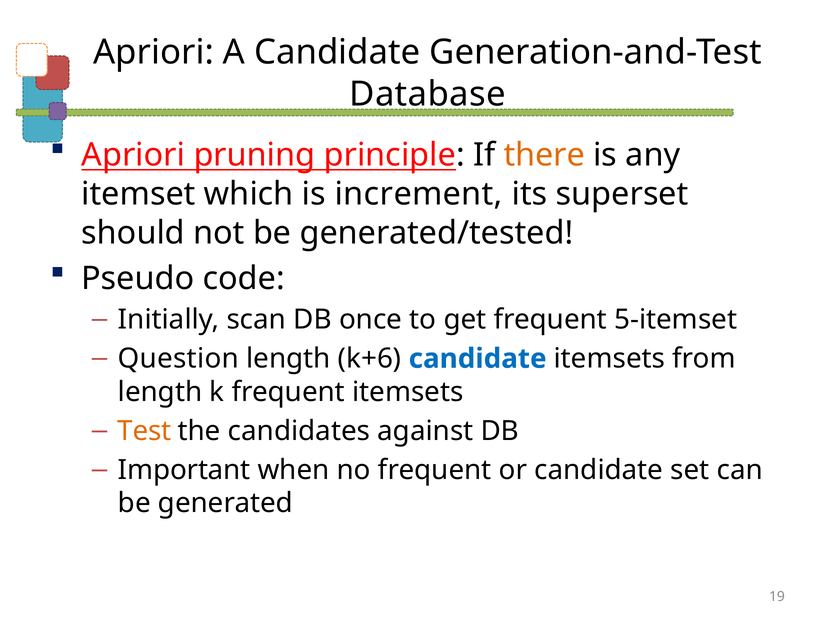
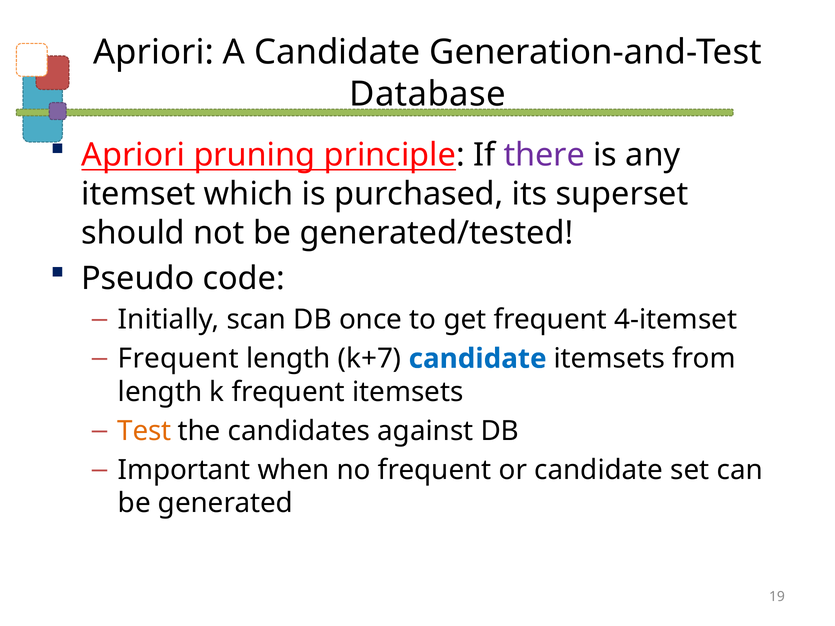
there colour: orange -> purple
increment: increment -> purchased
5-itemset: 5-itemset -> 4-itemset
Question at (178, 359): Question -> Frequent
k+6: k+6 -> k+7
